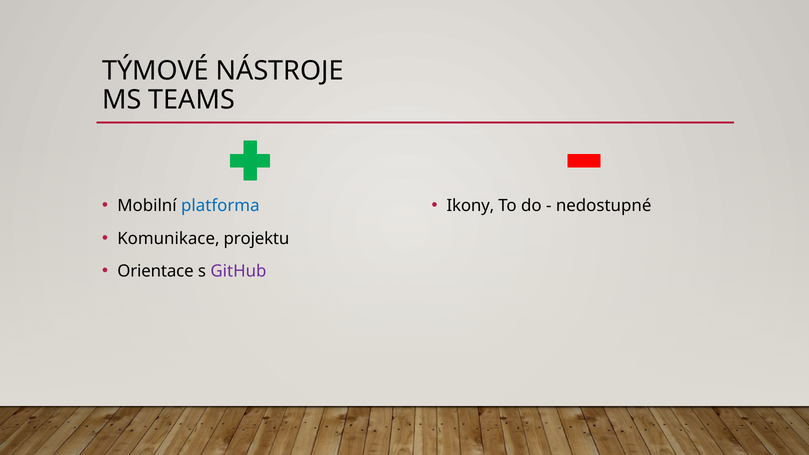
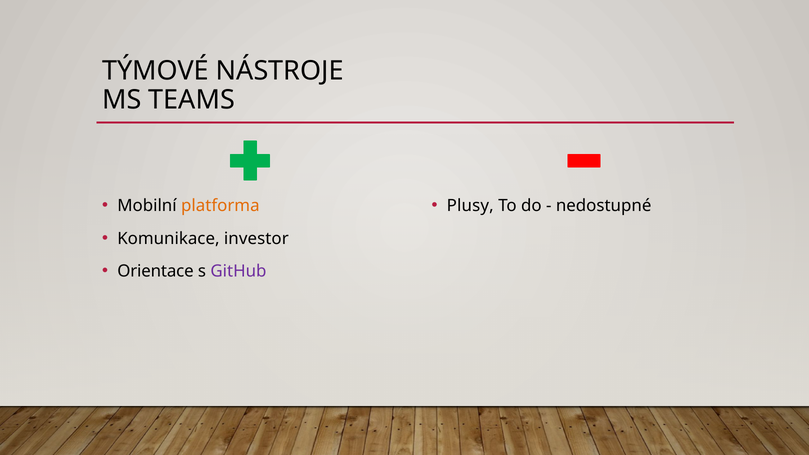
Ikony: Ikony -> Plusy
platforma colour: blue -> orange
projektu: projektu -> investor
